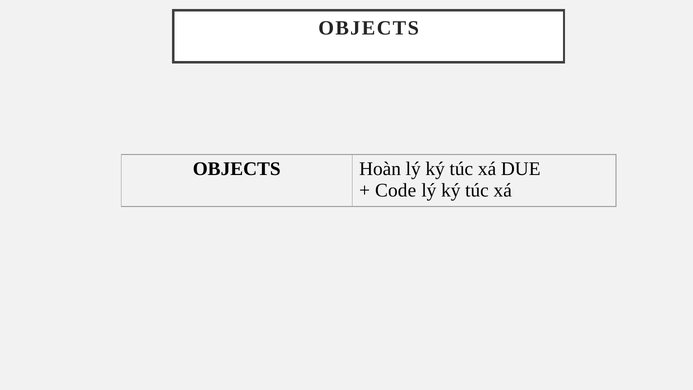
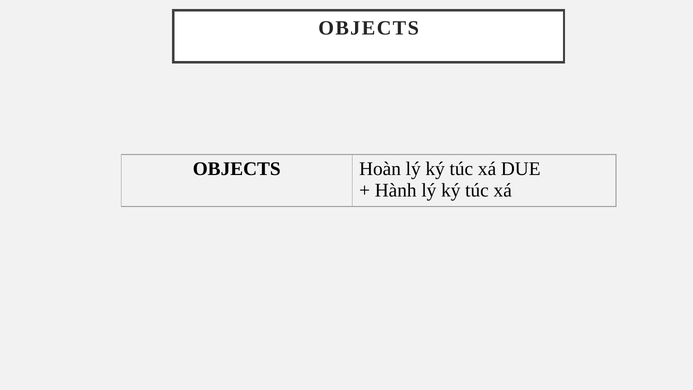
Code: Code -> Hành
